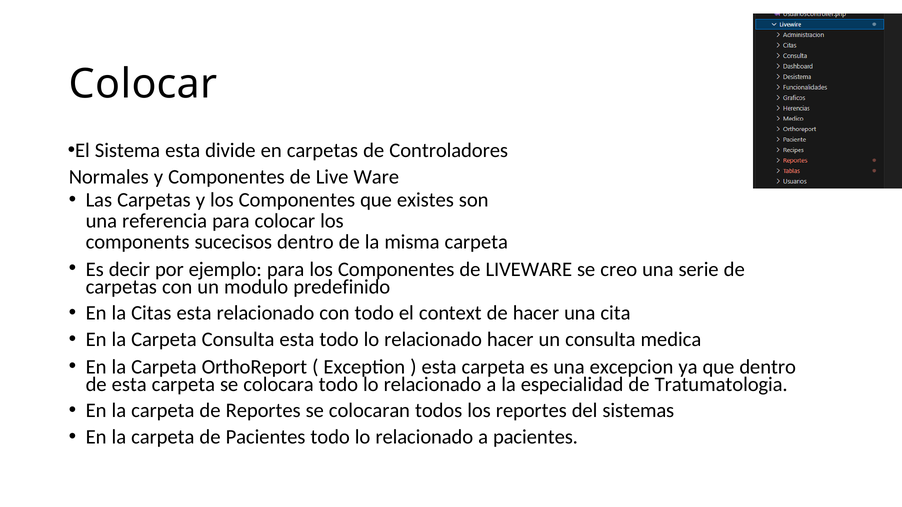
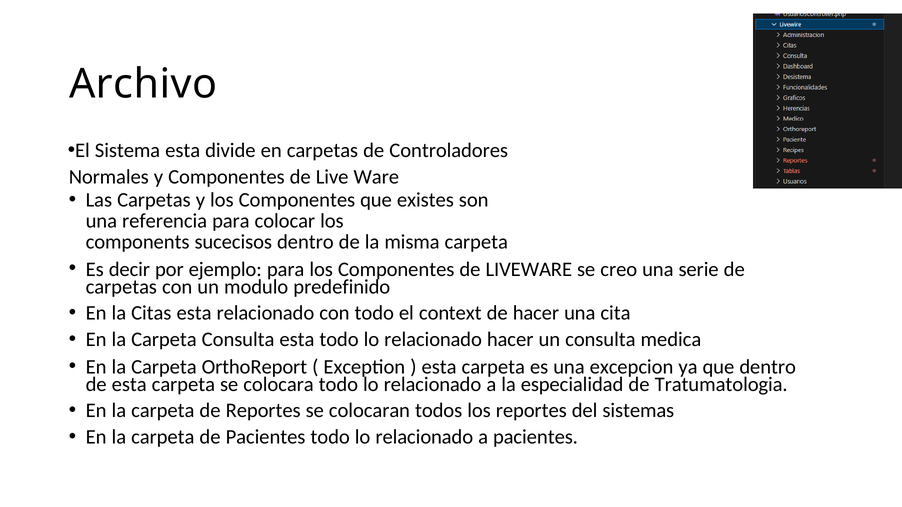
Colocar at (143, 84): Colocar -> Archivo
